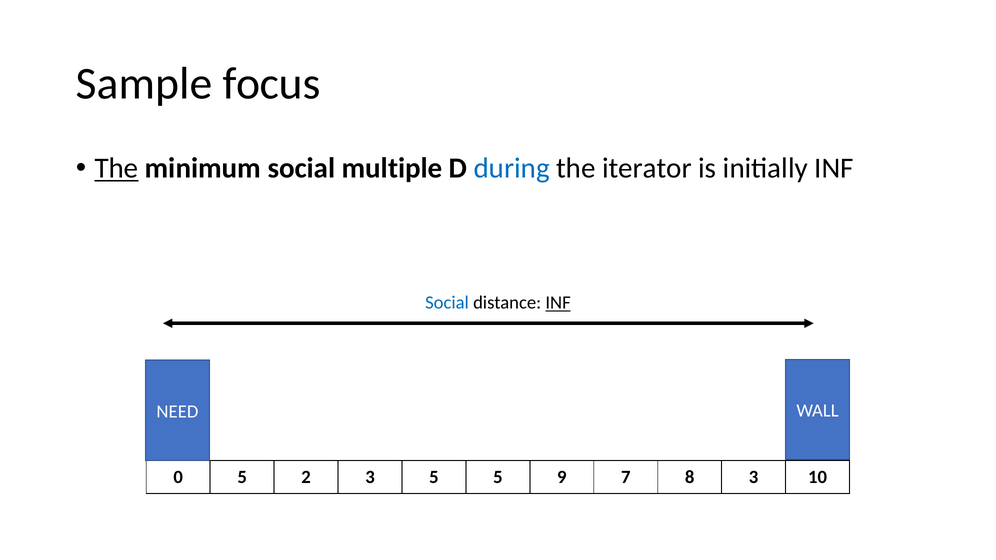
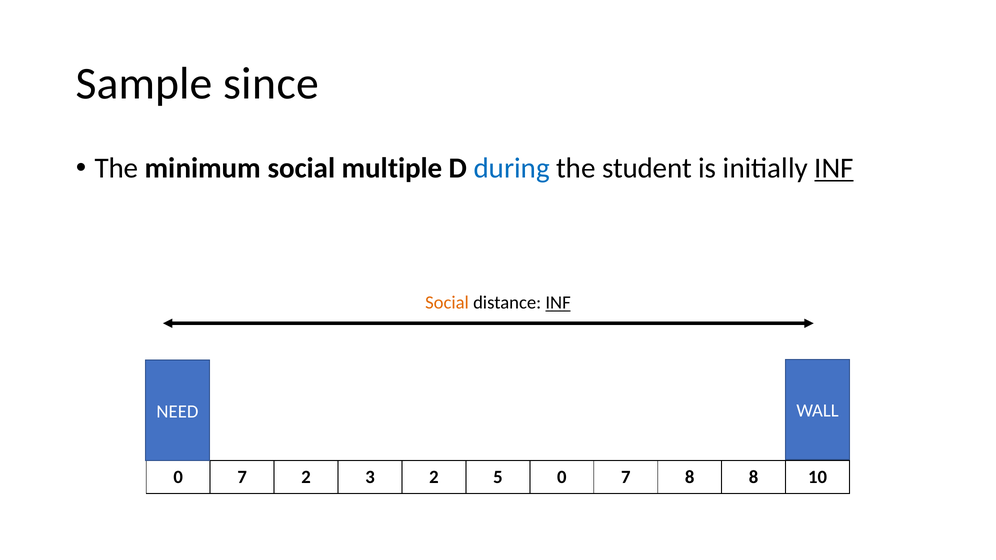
focus: focus -> since
The at (116, 168) underline: present -> none
iterator: iterator -> student
INF at (834, 168) underline: none -> present
Social at (447, 303) colour: blue -> orange
5 at (242, 477): 5 -> 7
3 5: 5 -> 2
5 9: 9 -> 0
8 3: 3 -> 8
